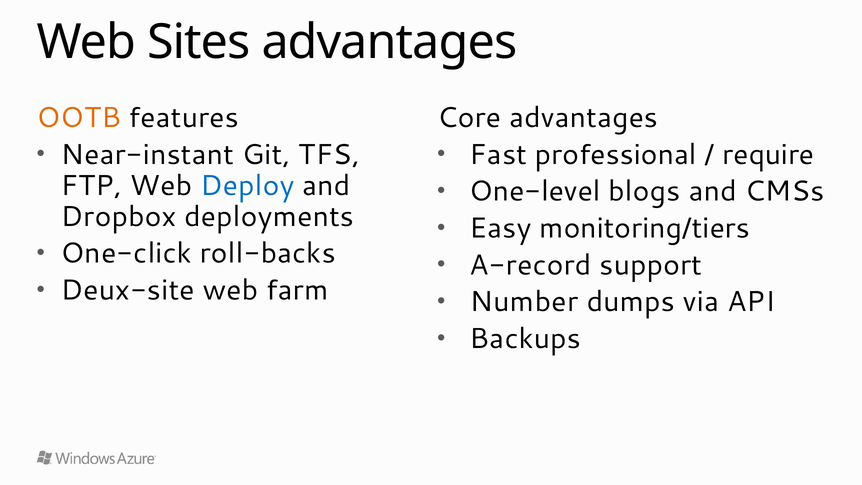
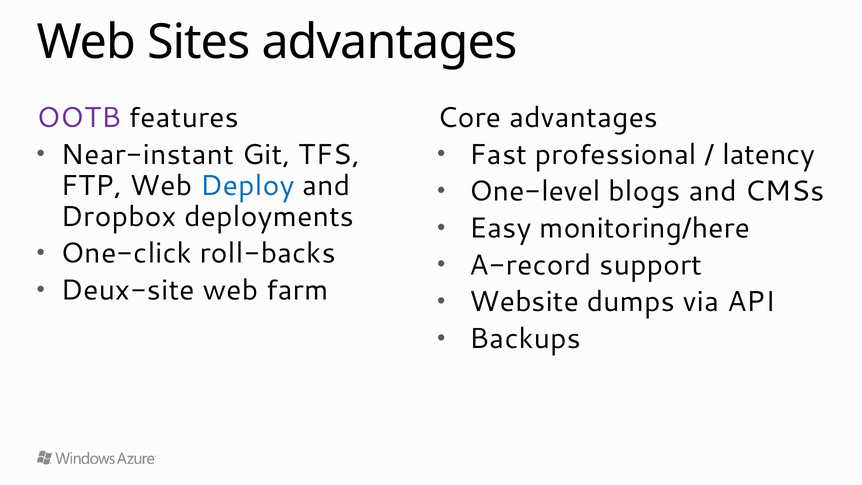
OOTB colour: orange -> purple
require: require -> latency
monitoring/tiers: monitoring/tiers -> monitoring/here
Number: Number -> Website
